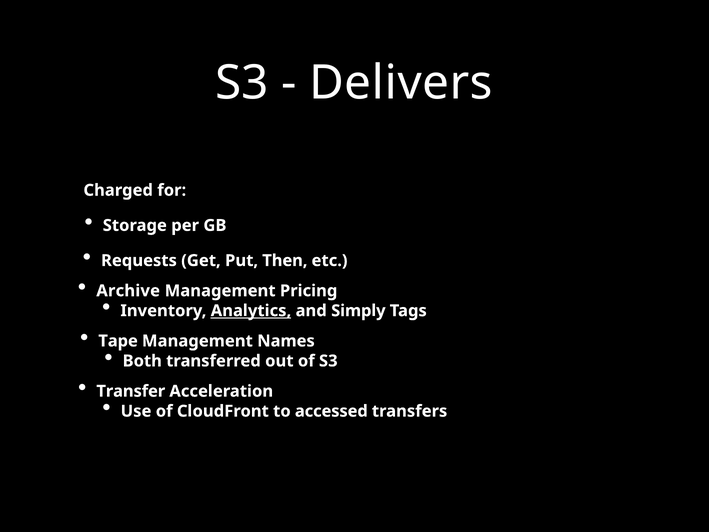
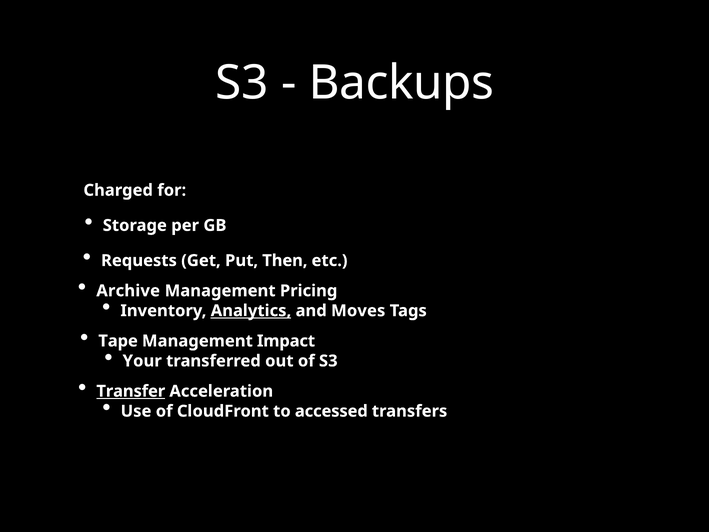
Delivers: Delivers -> Backups
Simply: Simply -> Moves
Names: Names -> Impact
Both: Both -> Your
Transfer underline: none -> present
